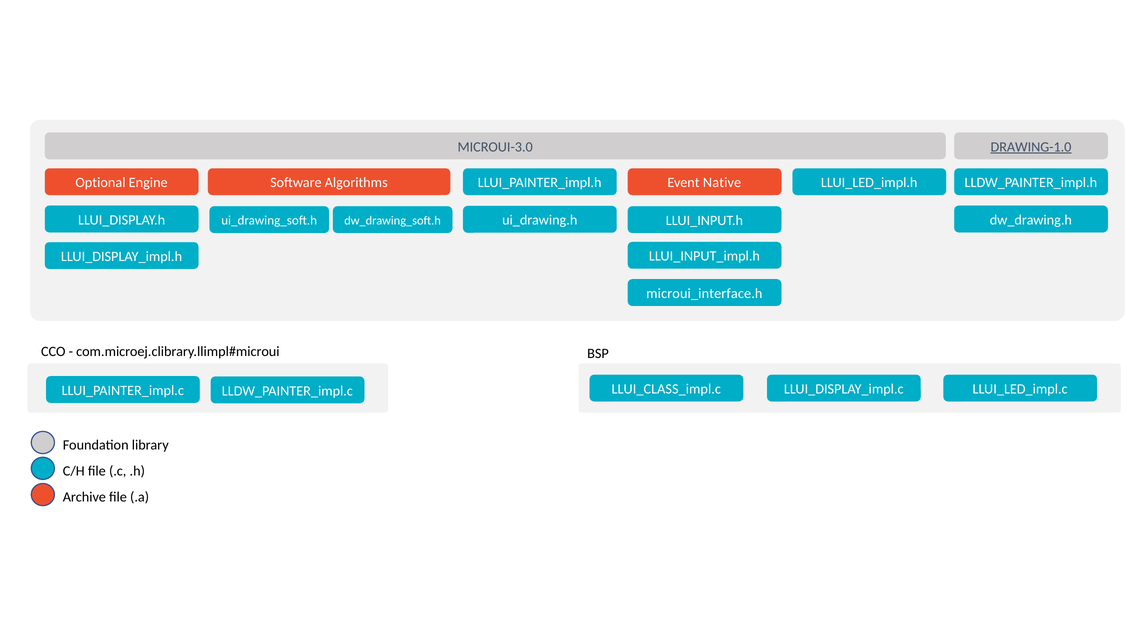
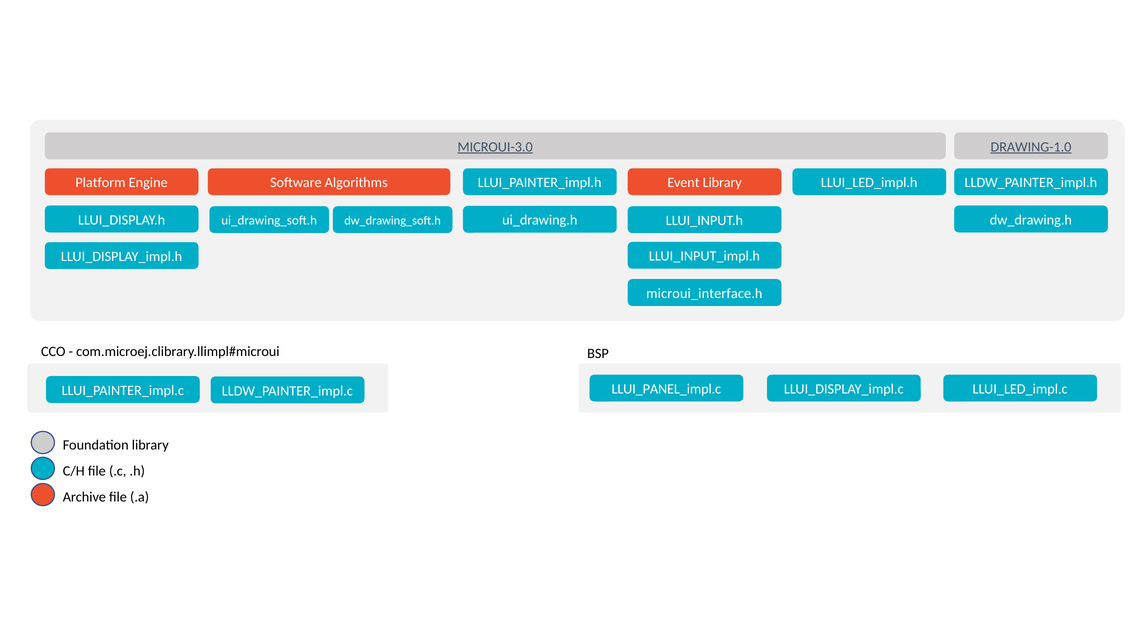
MICROUI-3.0 underline: none -> present
Optional: Optional -> Platform
Event Native: Native -> Library
LLUI_CLASS_impl.c: LLUI_CLASS_impl.c -> LLUI_PANEL_impl.c
